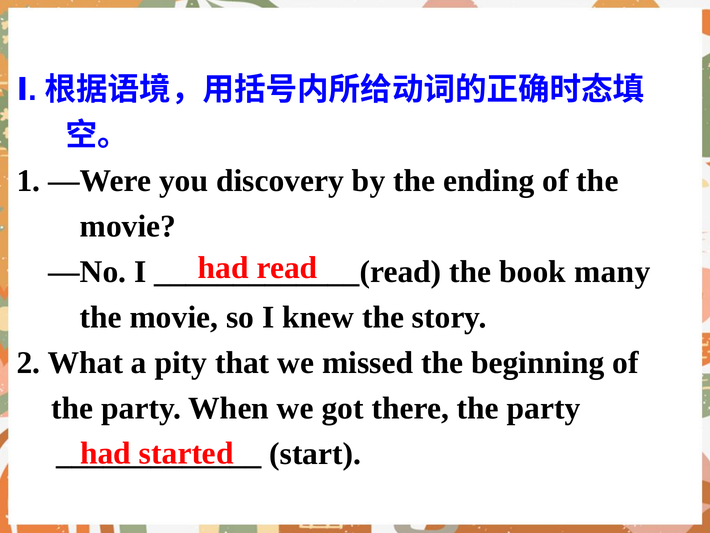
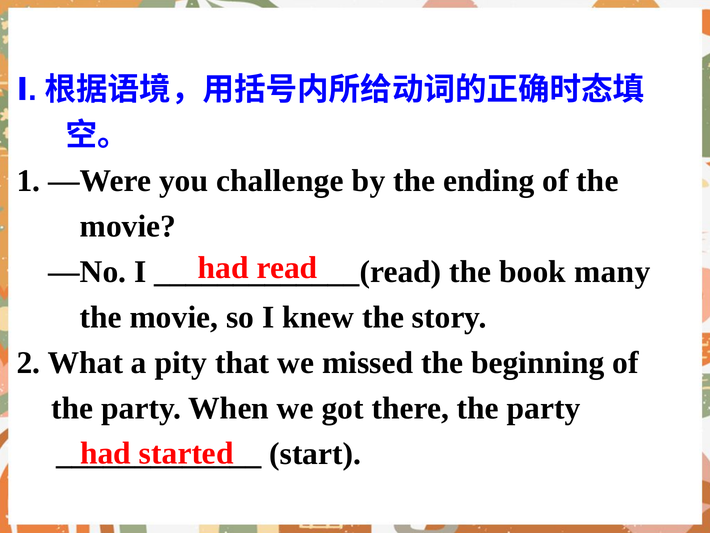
discovery: discovery -> challenge
